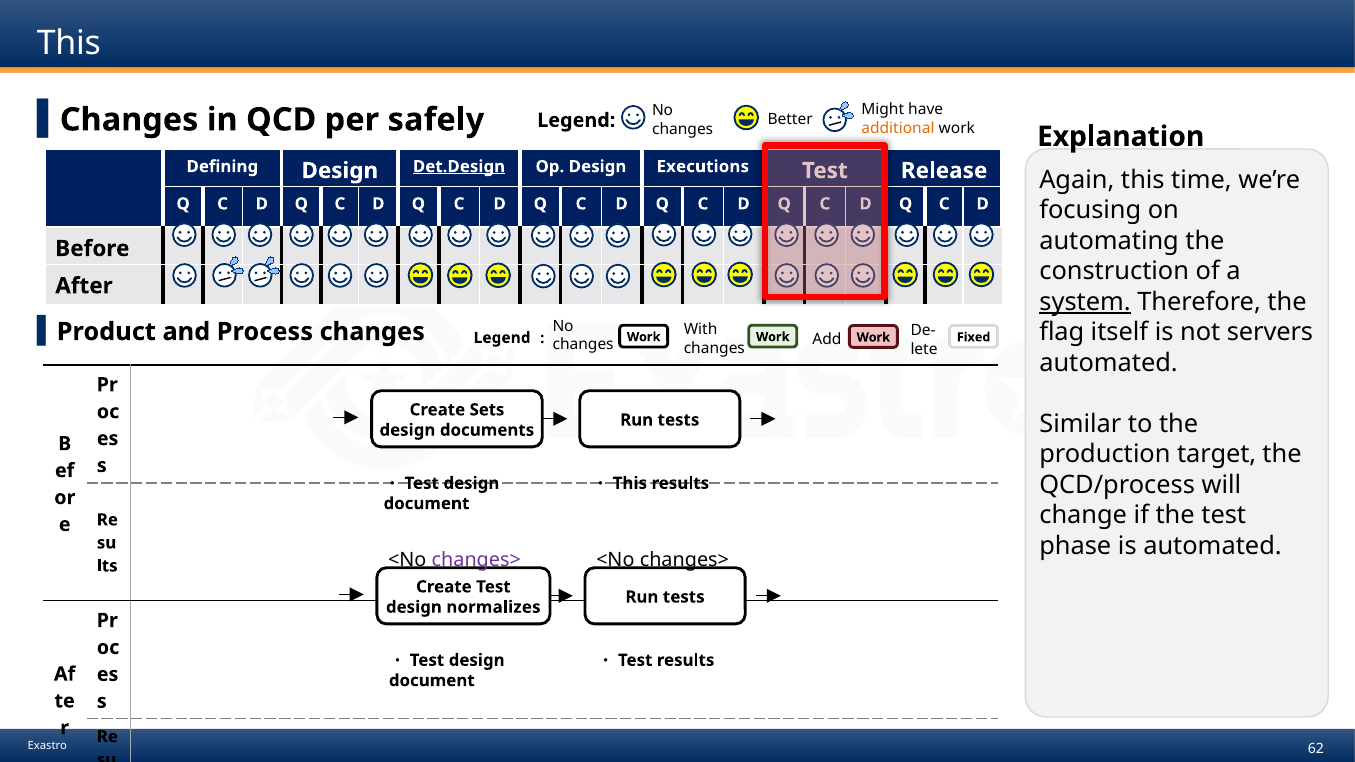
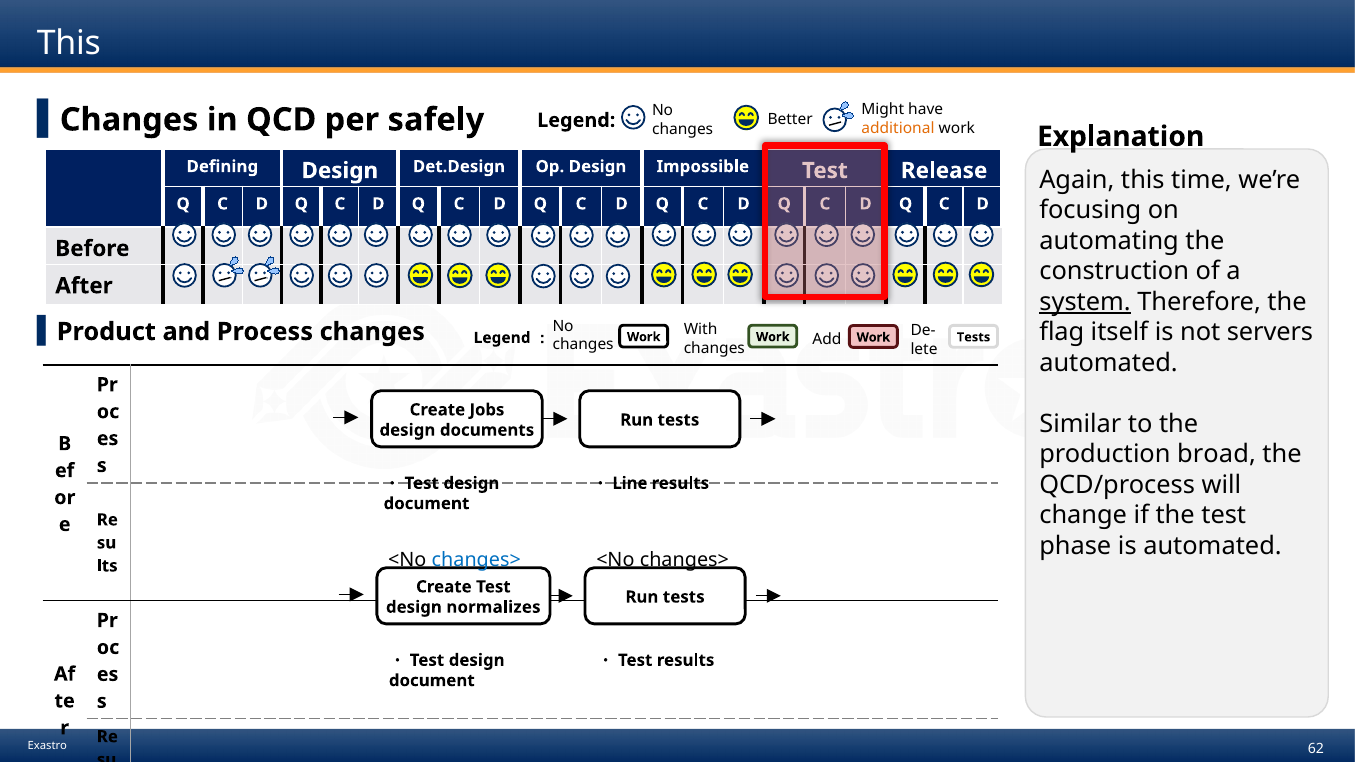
Det.Design underline: present -> none
Executions: Executions -> Impossible
Fixed at (974, 337): Fixed -> Tests
Sets: Sets -> Jobs
target: target -> broad
This at (630, 483): This -> Line
changes> at (476, 560) colour: purple -> blue
